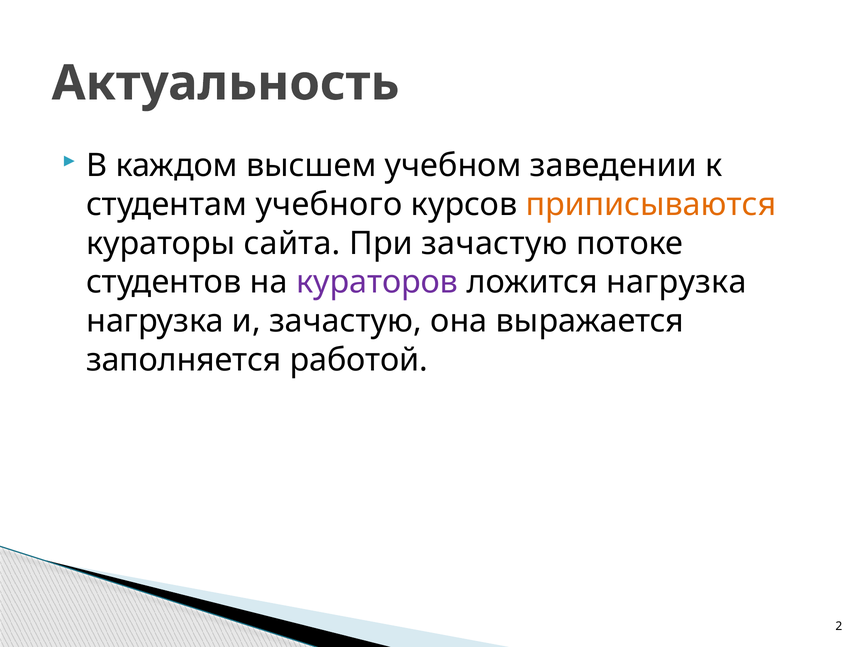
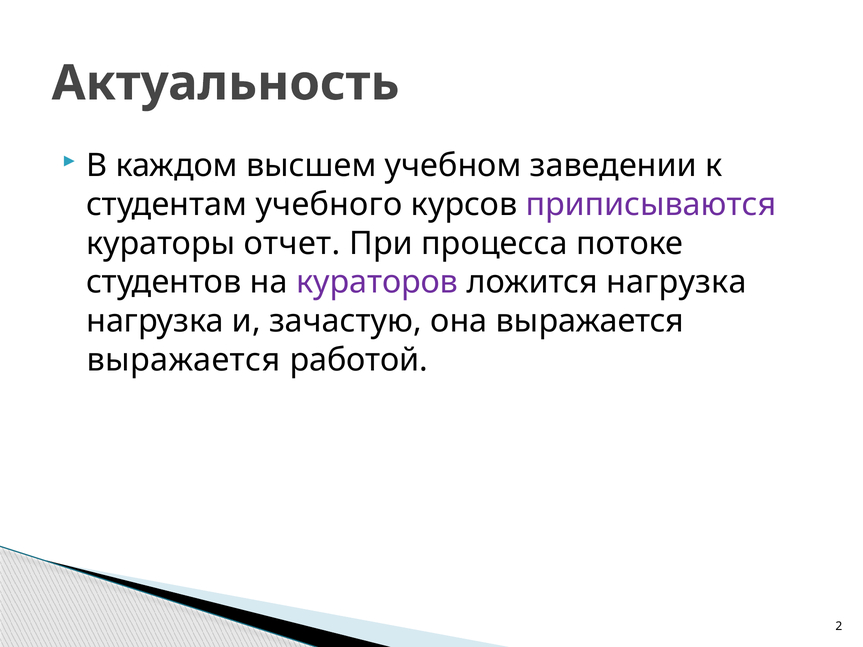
приписываются colour: orange -> purple
сайта: сайта -> отчет
При зачастую: зачастую -> процесса
заполняется at (184, 360): заполняется -> выражается
